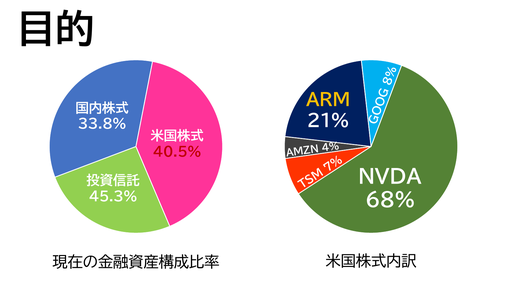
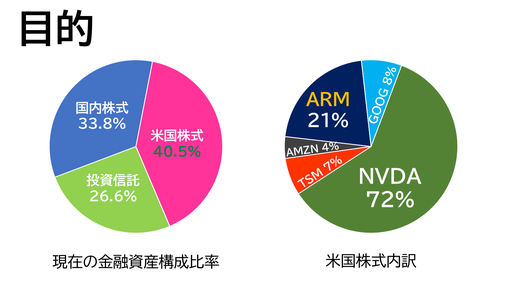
40.5% colour: red -> green
45.3%: 45.3% -> 26.6%
68%: 68% -> 72%
